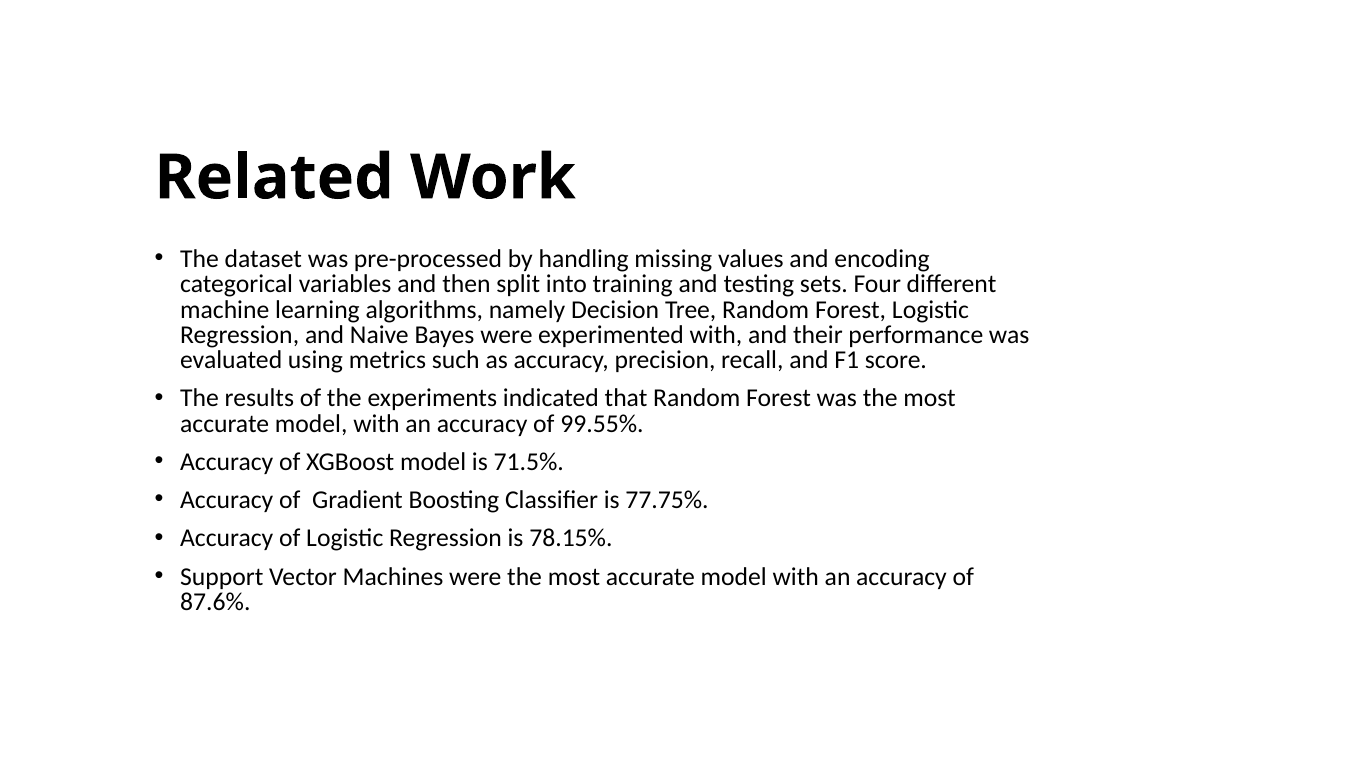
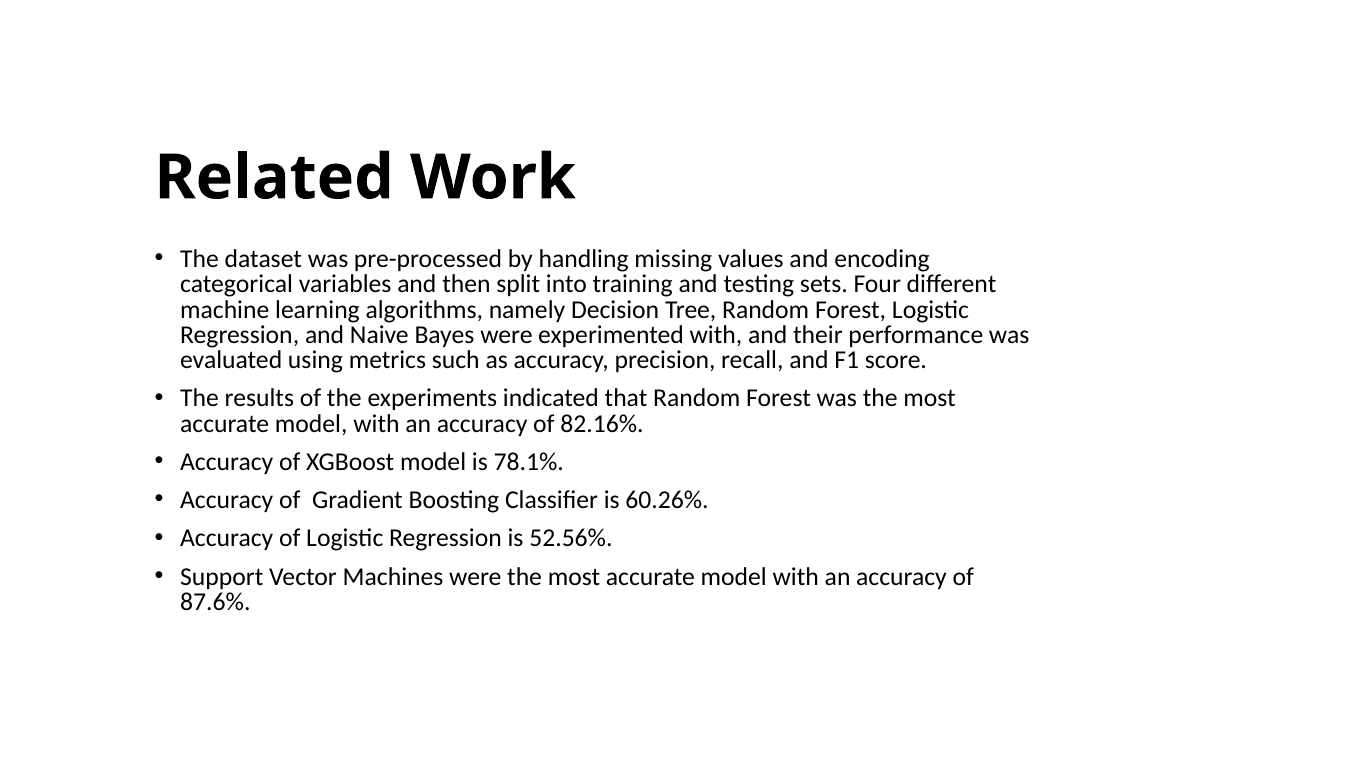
99.55%: 99.55% -> 82.16%
71.5%: 71.5% -> 78.1%
77.75%: 77.75% -> 60.26%
78.15%: 78.15% -> 52.56%
